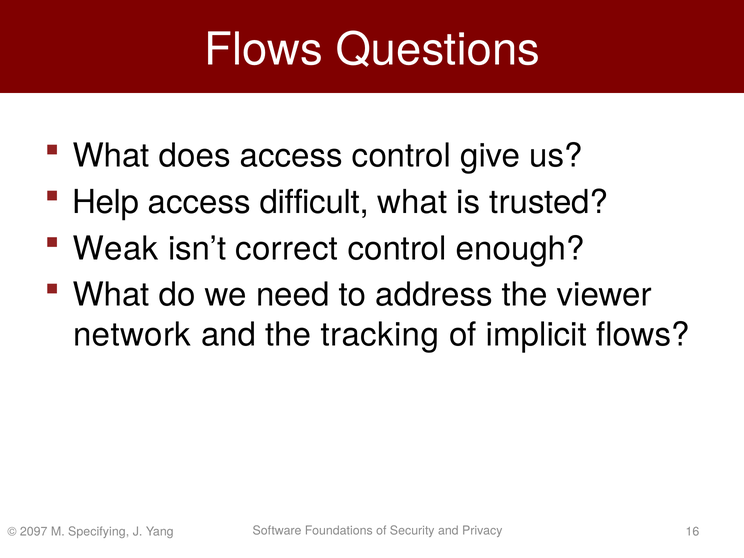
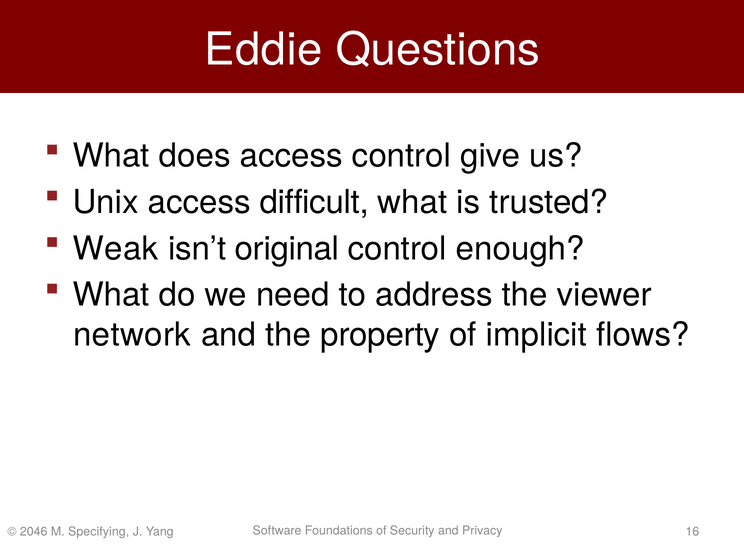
Flows at (264, 50): Flows -> Eddie
Help: Help -> Unix
correct: correct -> original
tracking: tracking -> property
2097: 2097 -> 2046
